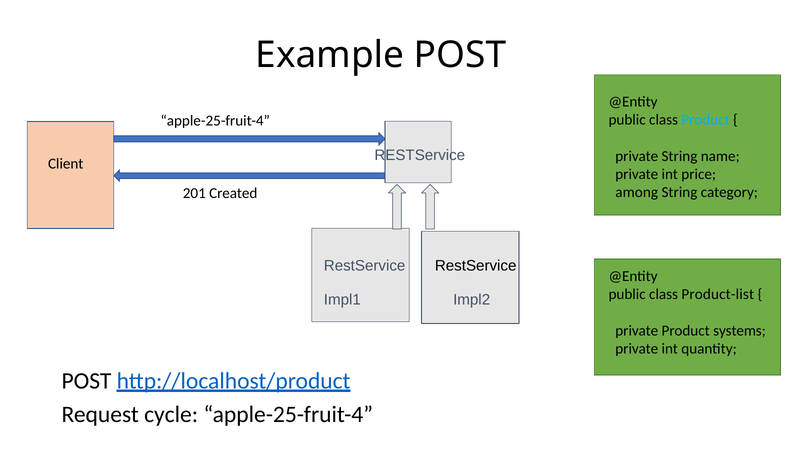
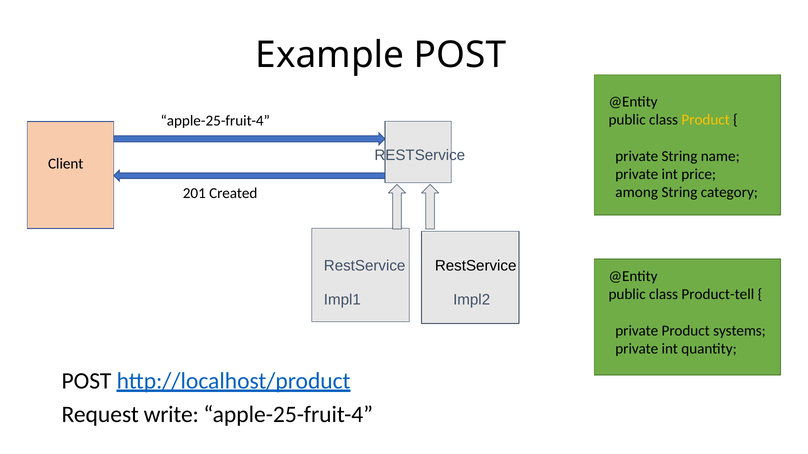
Product at (706, 120) colour: light blue -> yellow
Product-list: Product-list -> Product-tell
cycle: cycle -> write
